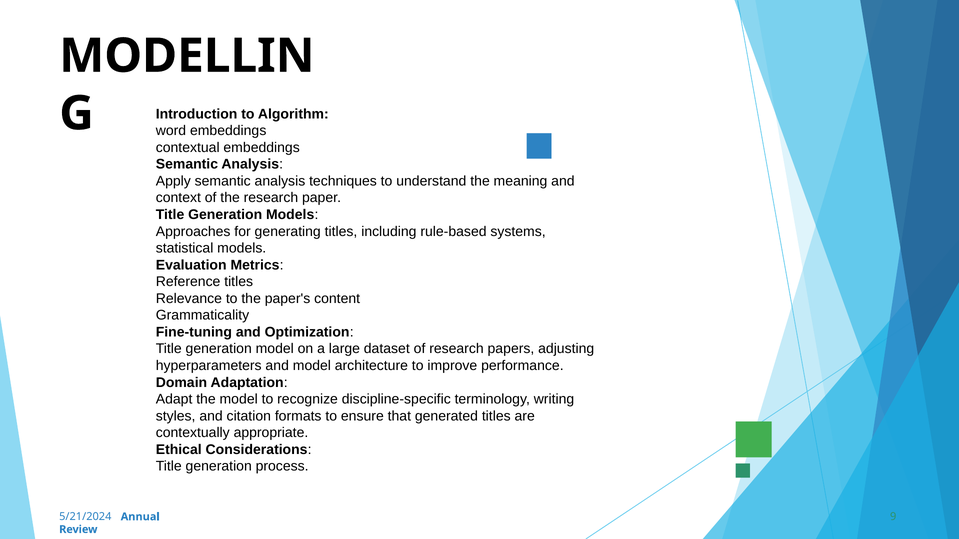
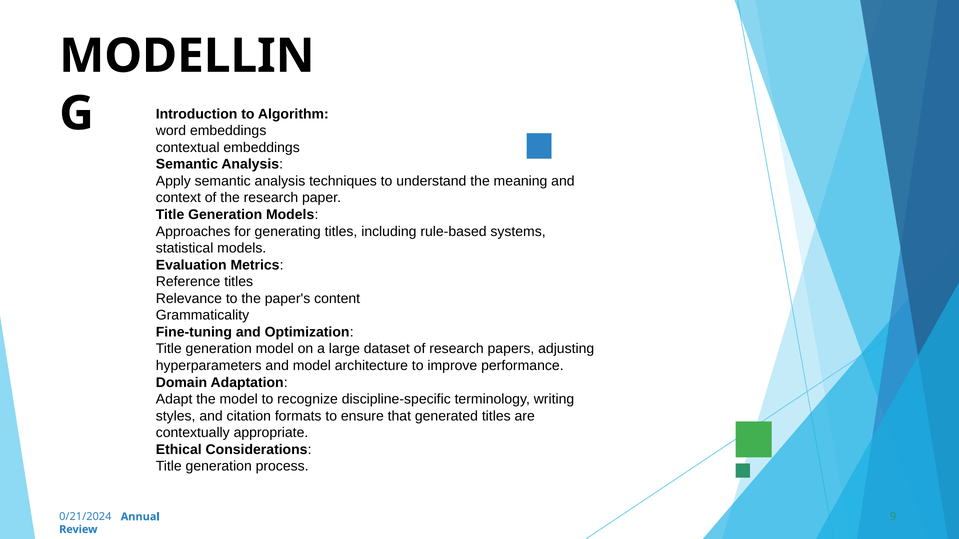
5/21/2024: 5/21/2024 -> 0/21/2024
